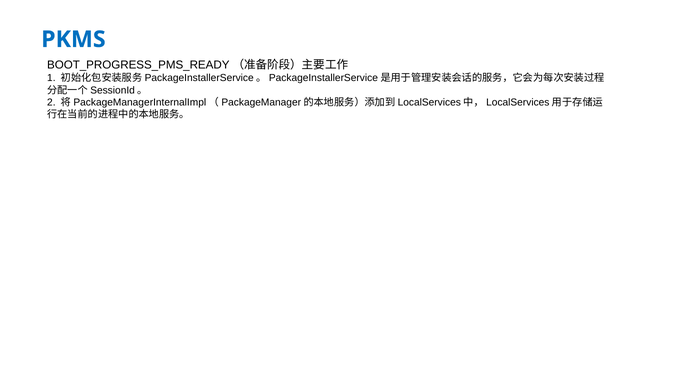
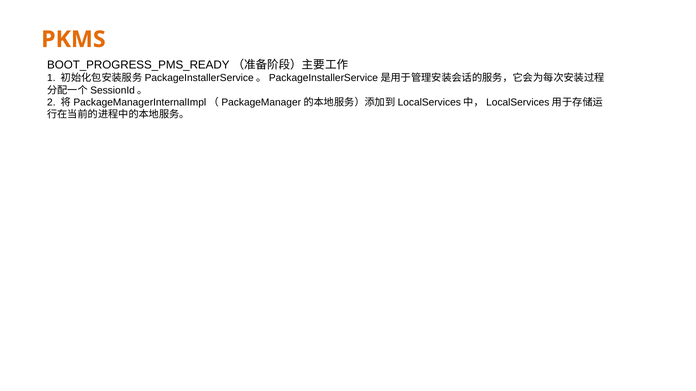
PKMS colour: blue -> orange
